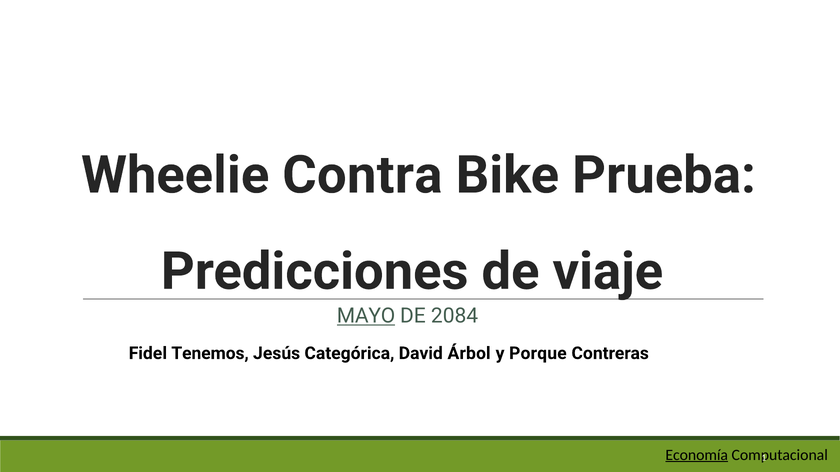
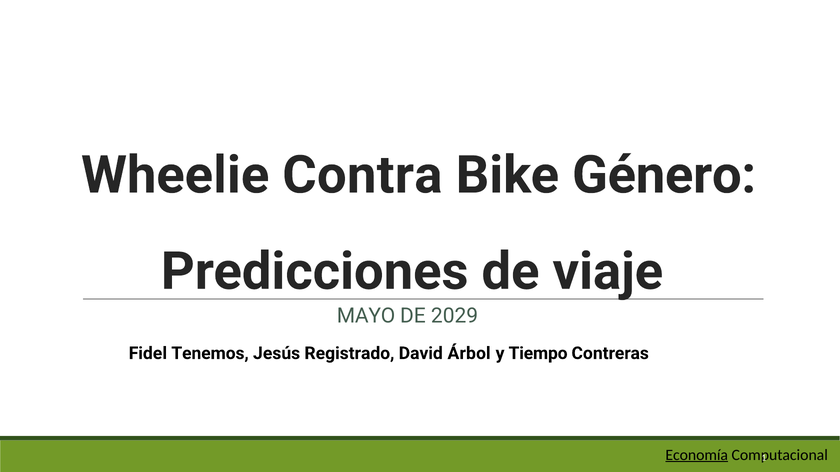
Prueba: Prueba -> Género
MAYO underline: present -> none
2084: 2084 -> 2029
Categórica: Categórica -> Registrado
Porque: Porque -> Tiempo
